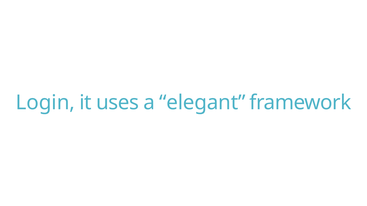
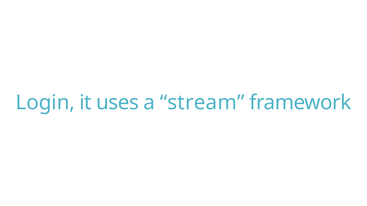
elegant: elegant -> stream
